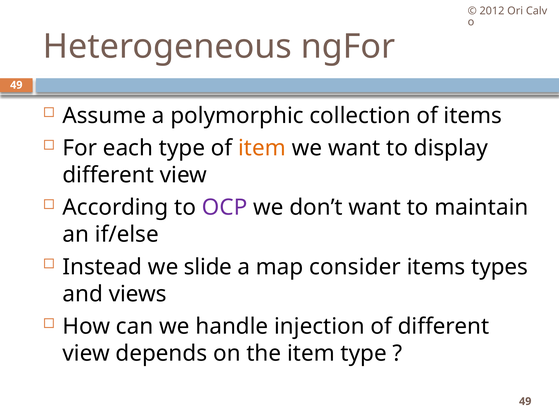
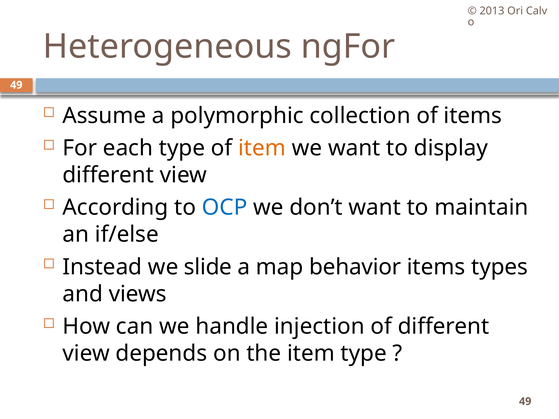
2012: 2012 -> 2013
OCP colour: purple -> blue
consider: consider -> behavior
